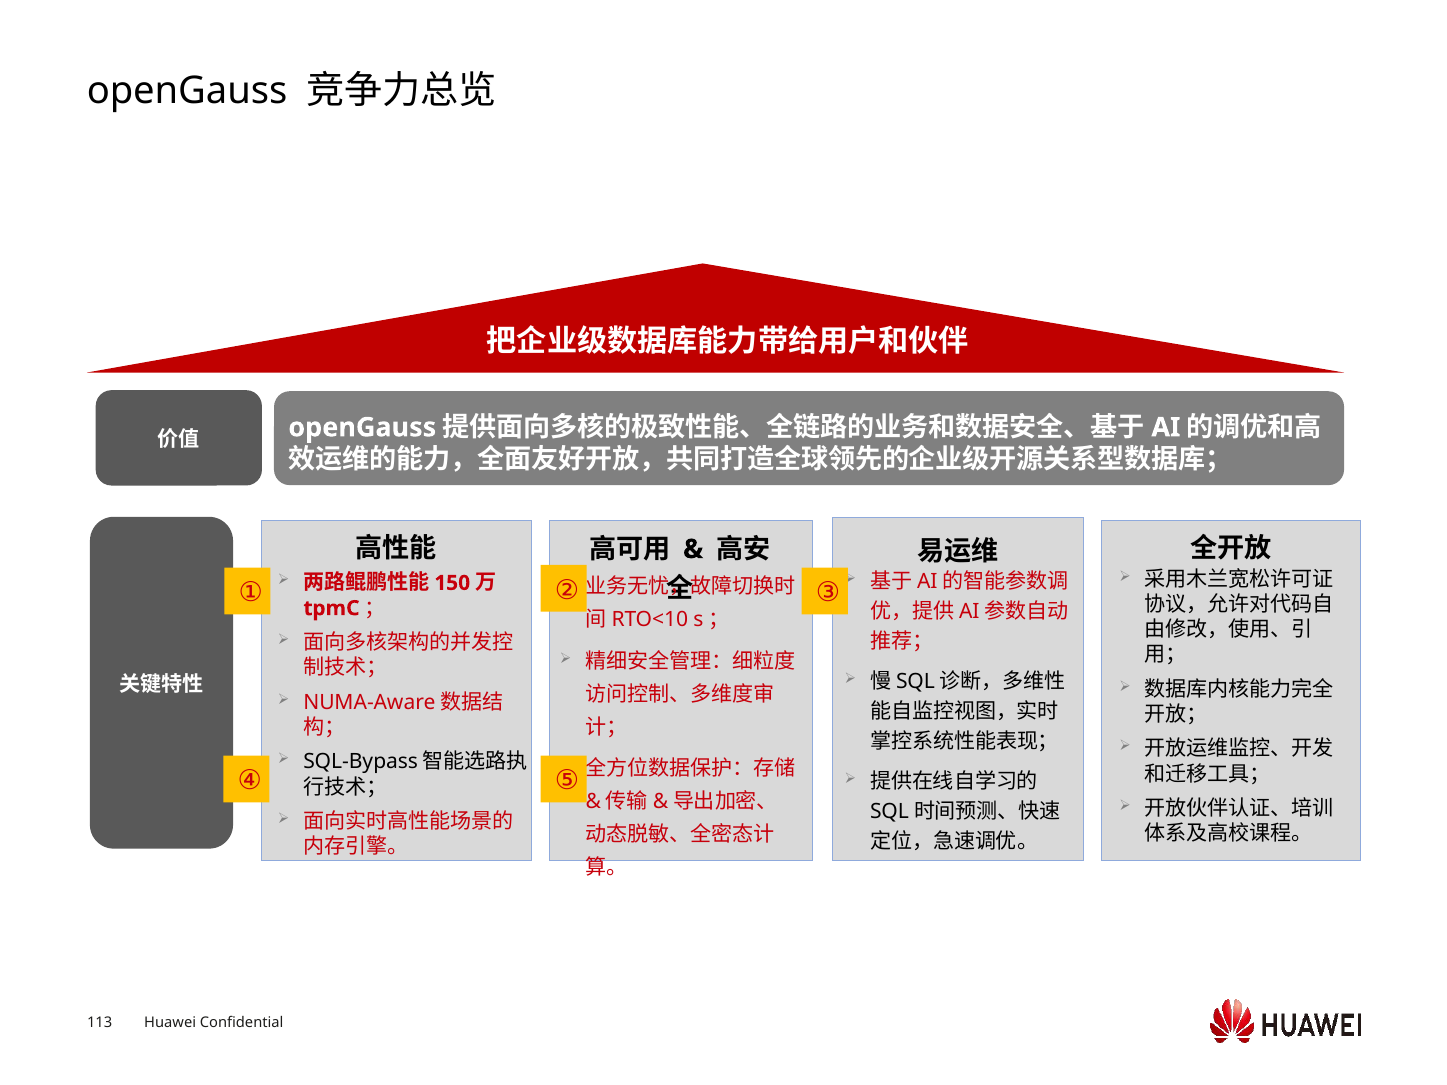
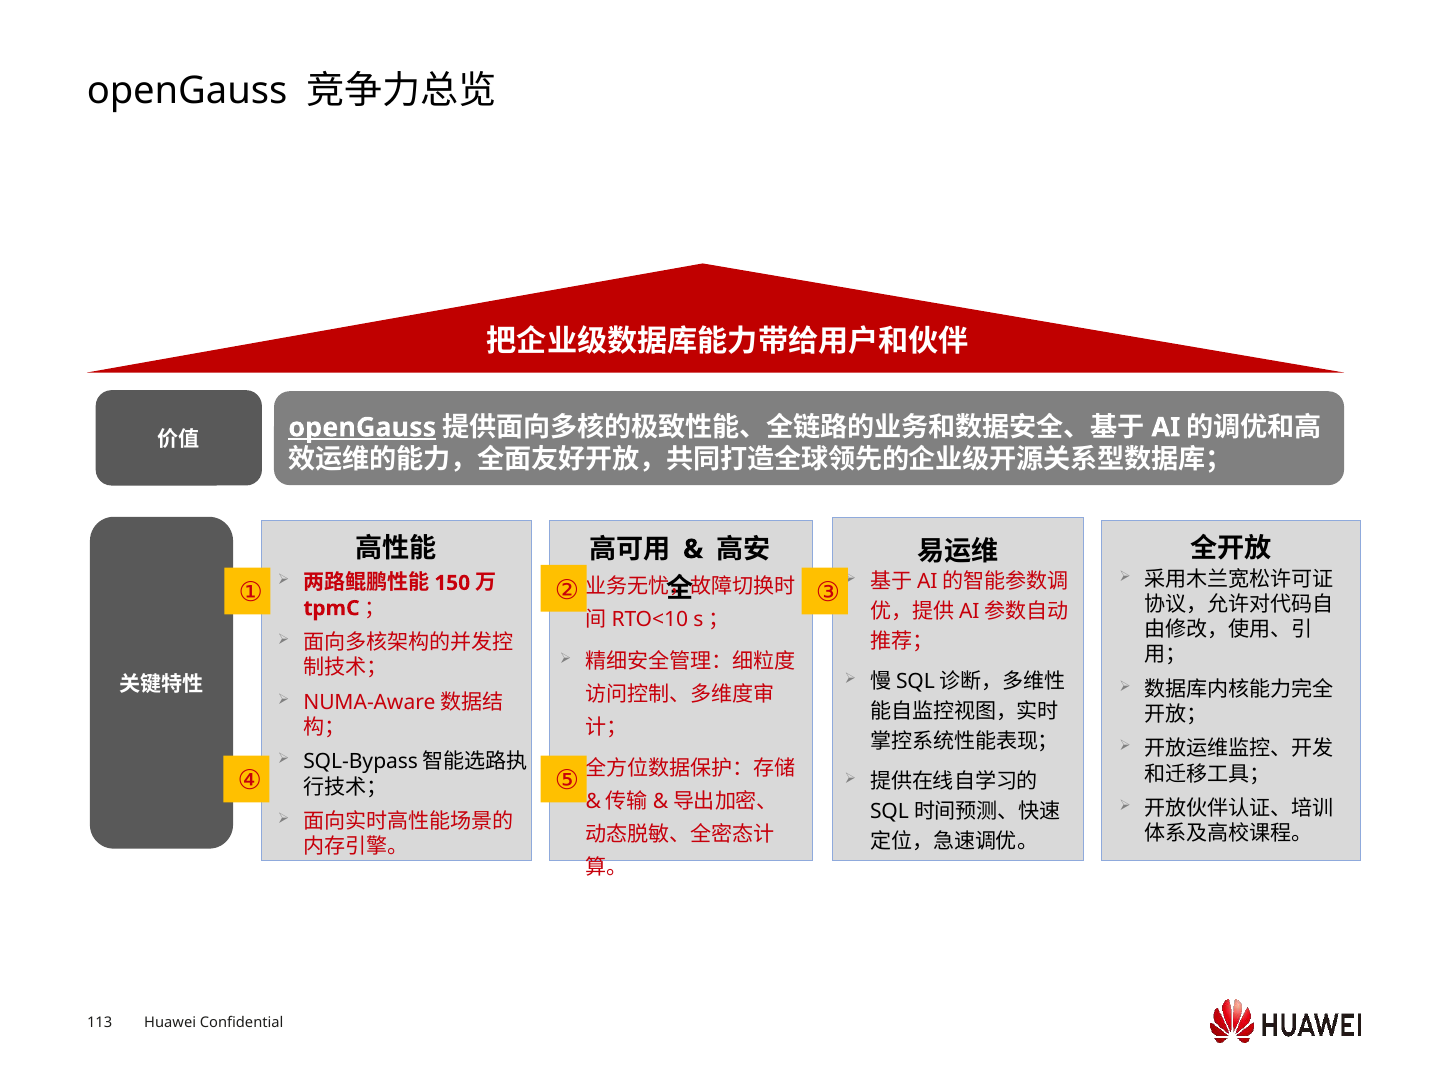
openGauss at (362, 428) underline: none -> present
